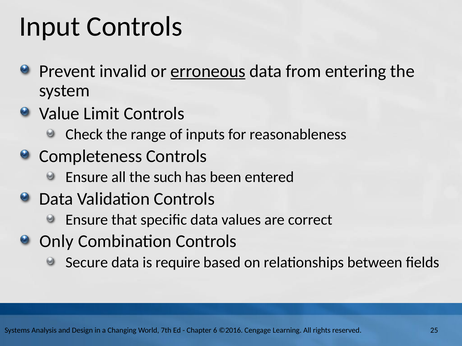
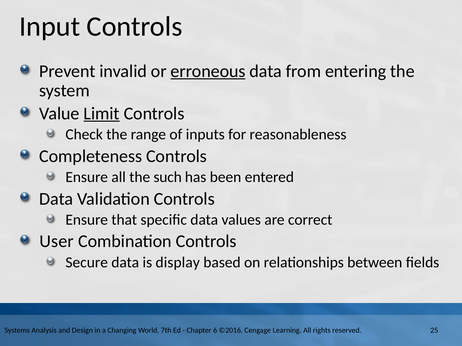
Limit underline: none -> present
Only: Only -> User
require: require -> display
